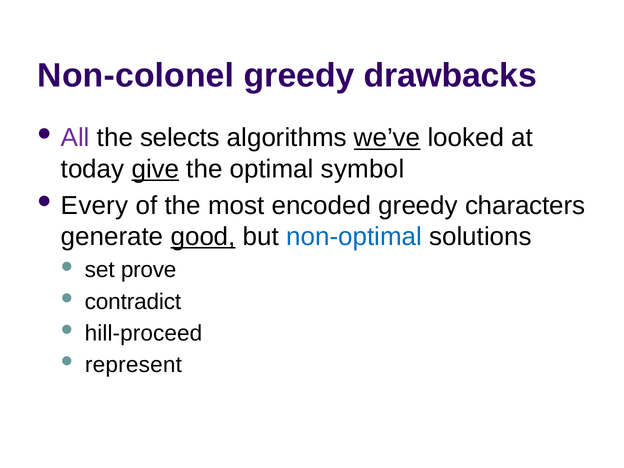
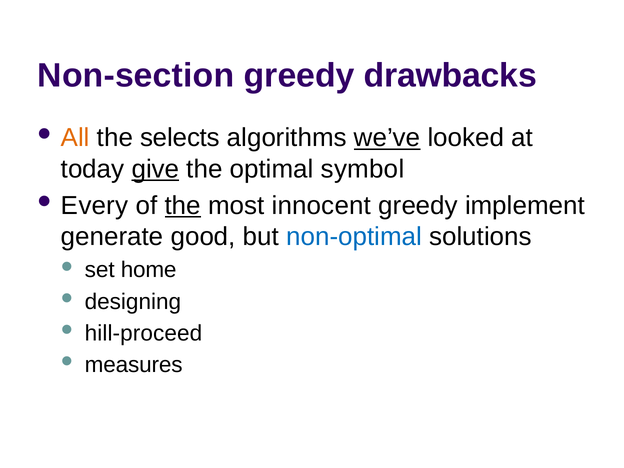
Non-colonel: Non-colonel -> Non-section
All colour: purple -> orange
the at (183, 205) underline: none -> present
encoded: encoded -> innocent
characters: characters -> implement
good underline: present -> none
prove: prove -> home
contradict: contradict -> designing
represent: represent -> measures
